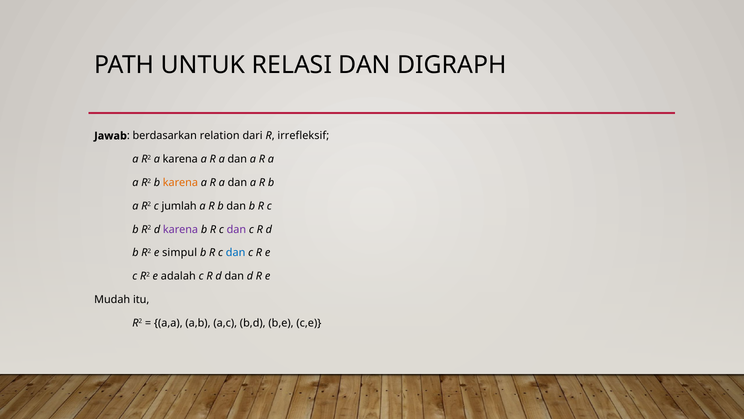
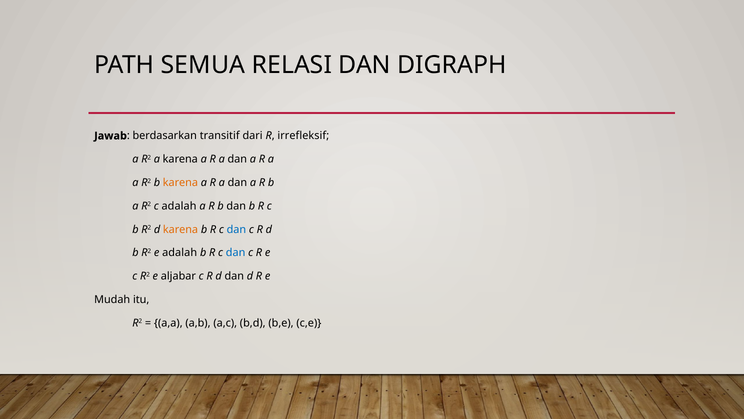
UNTUK: UNTUK -> SEMUA
relation: relation -> transitif
c jumlah: jumlah -> adalah
karena at (181, 229) colour: purple -> orange
dan at (236, 229) colour: purple -> blue
e simpul: simpul -> adalah
adalah: adalah -> aljabar
